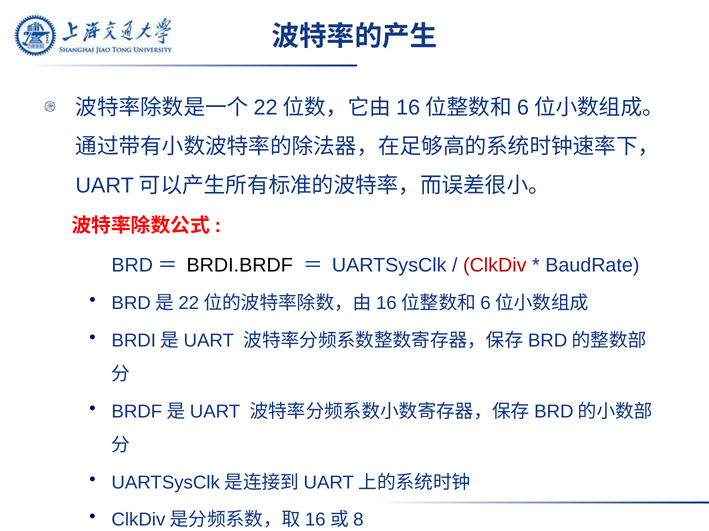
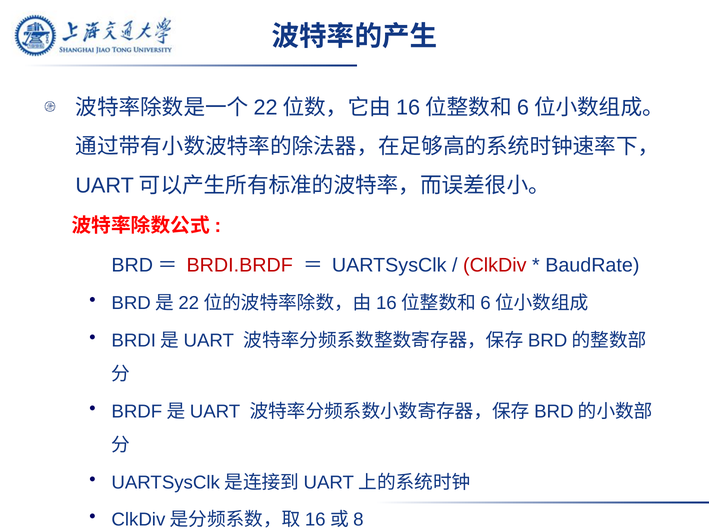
BRDI.BRDF colour: black -> red
